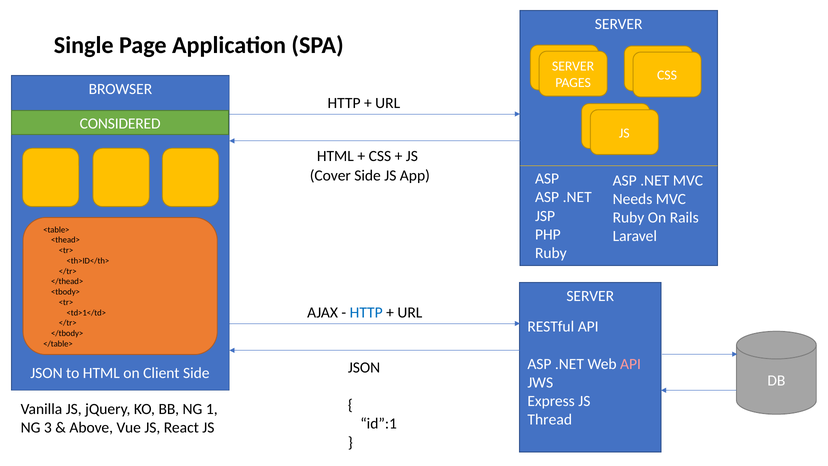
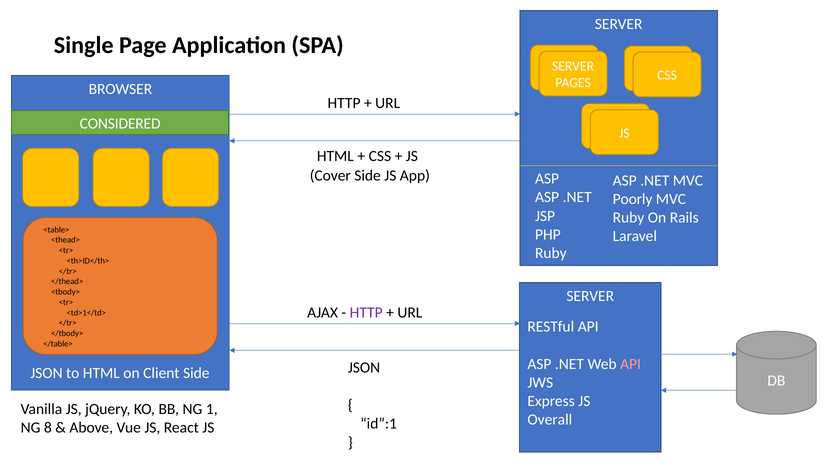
Needs: Needs -> Poorly
HTTP at (366, 313) colour: blue -> purple
Thread: Thread -> Overall
3: 3 -> 8
